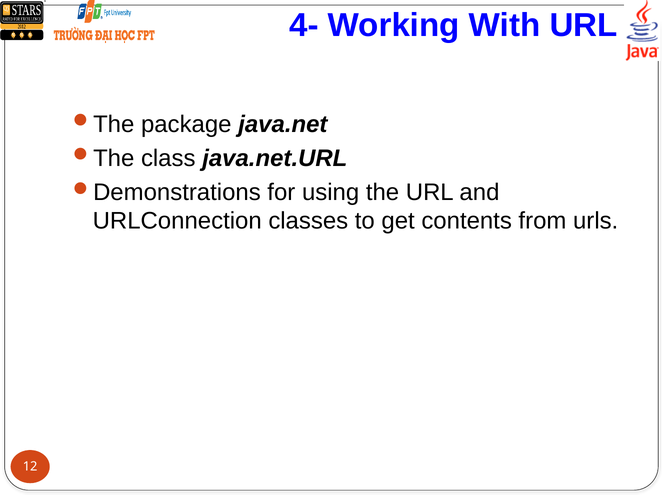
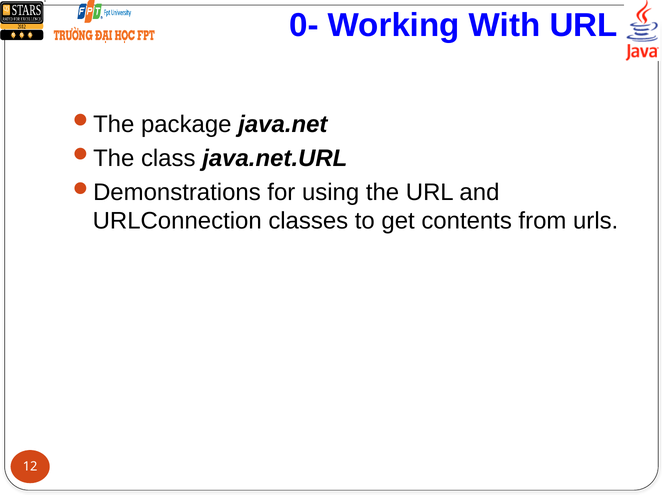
4-: 4- -> 0-
